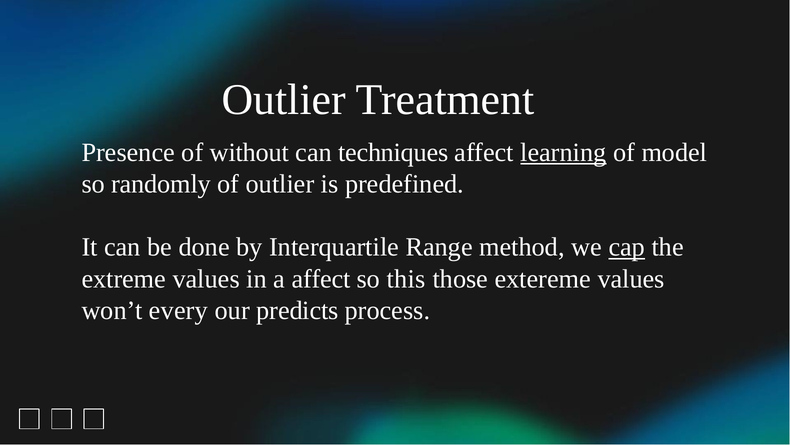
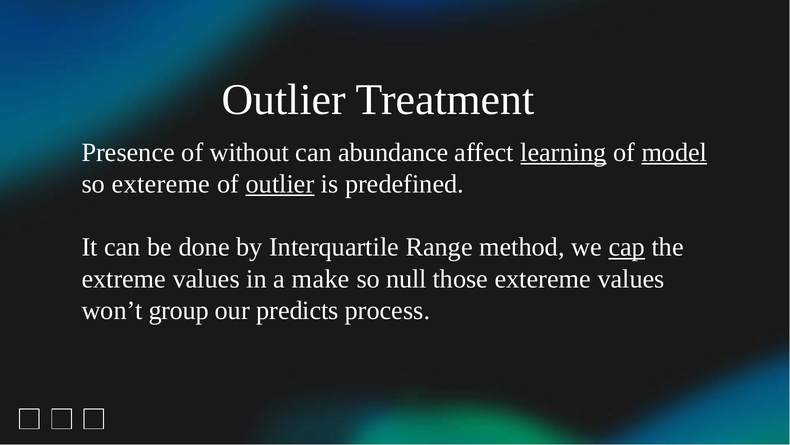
techniques: techniques -> abundance
model underline: none -> present
so randomly: randomly -> extereme
outlier at (280, 184) underline: none -> present
a affect: affect -> make
this: this -> null
every: every -> group
